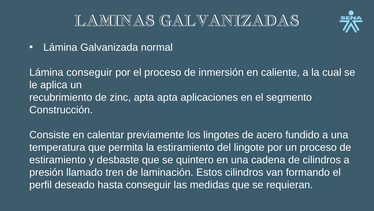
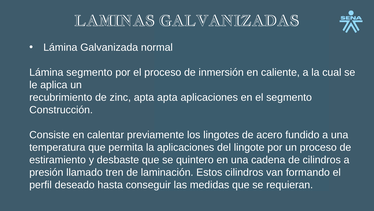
Lámina conseguir: conseguir -> segmento
la estiramiento: estiramiento -> aplicaciones
